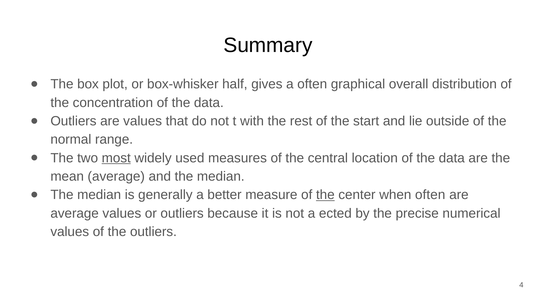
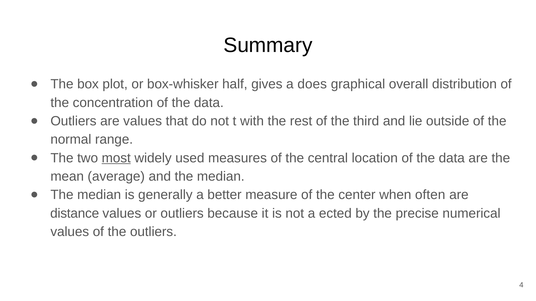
a often: often -> does
start: start -> third
the at (325, 195) underline: present -> none
average at (75, 214): average -> distance
